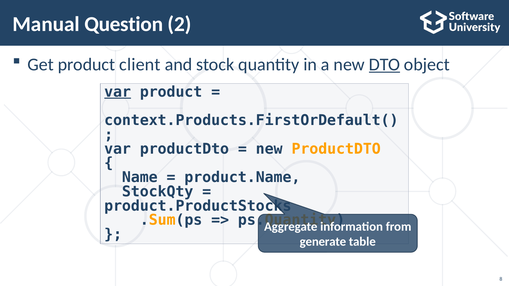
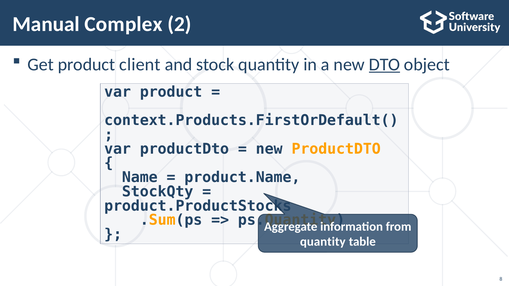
Question: Question -> Complex
var at (118, 92) underline: present -> none
generate at (323, 242): generate -> quantity
